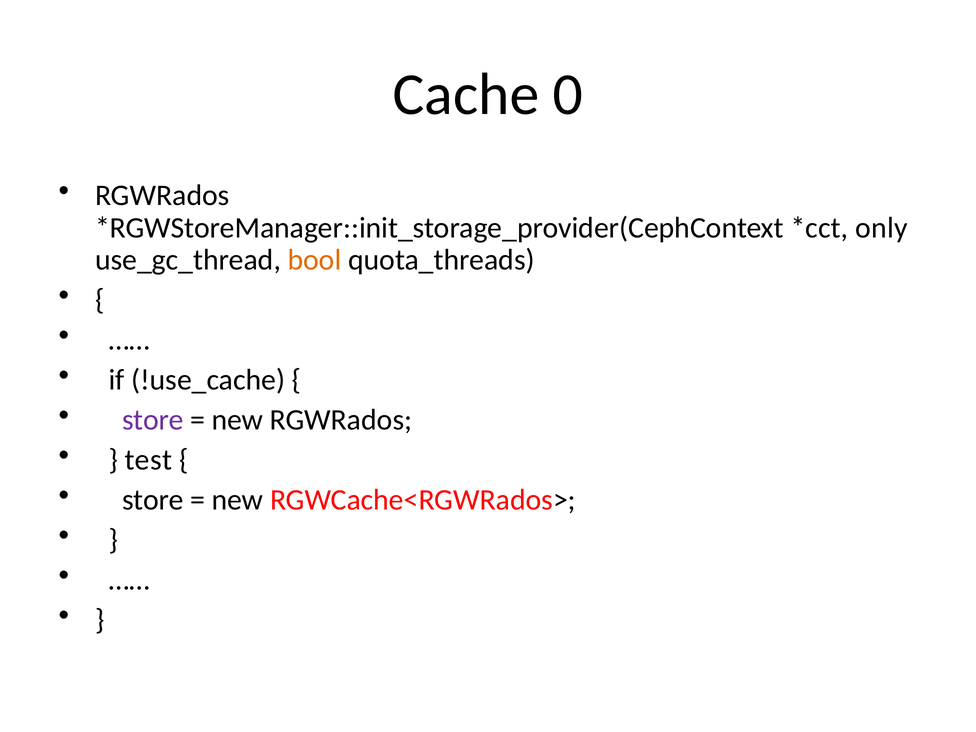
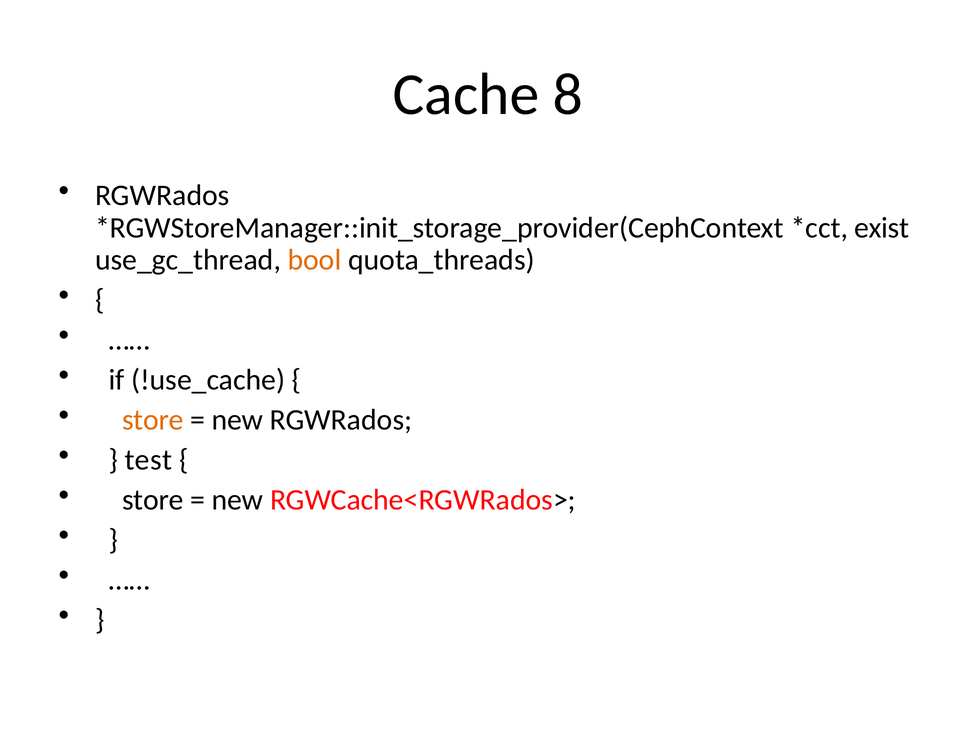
0: 0 -> 8
only: only -> exist
store at (153, 420) colour: purple -> orange
